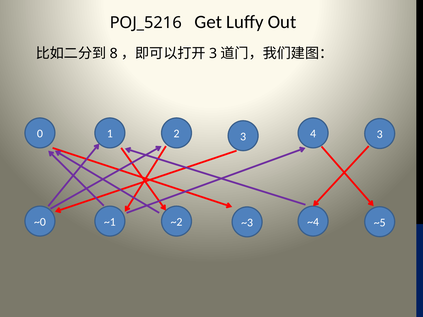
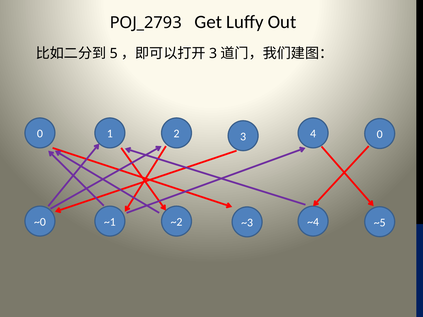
POJ_5216: POJ_5216 -> POJ_2793
8: 8 -> 5
0 3: 3 -> 0
